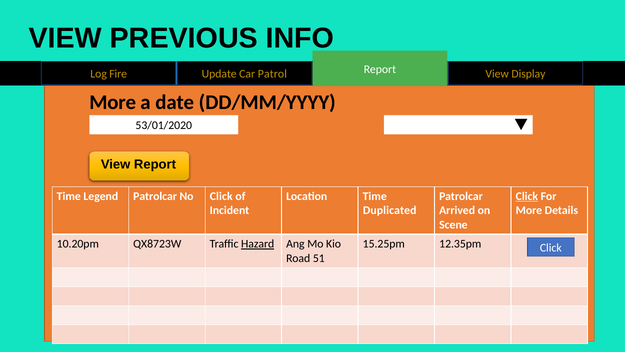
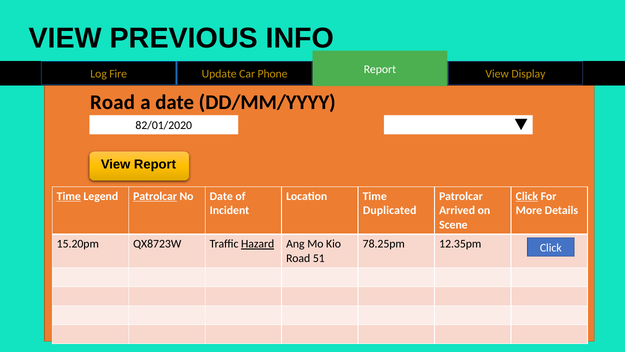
Patrol: Patrol -> Phone
More at (113, 102): More -> Road
53/01/2020: 53/01/2020 -> 82/01/2020
Time at (69, 196) underline: none -> present
Patrolcar at (155, 196) underline: none -> present
No Click: Click -> Date
10.20pm: 10.20pm -> 15.20pm
15.25pm: 15.25pm -> 78.25pm
